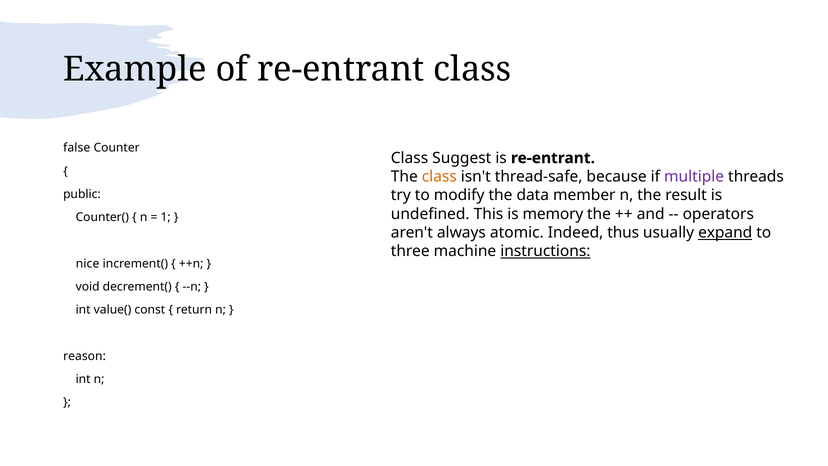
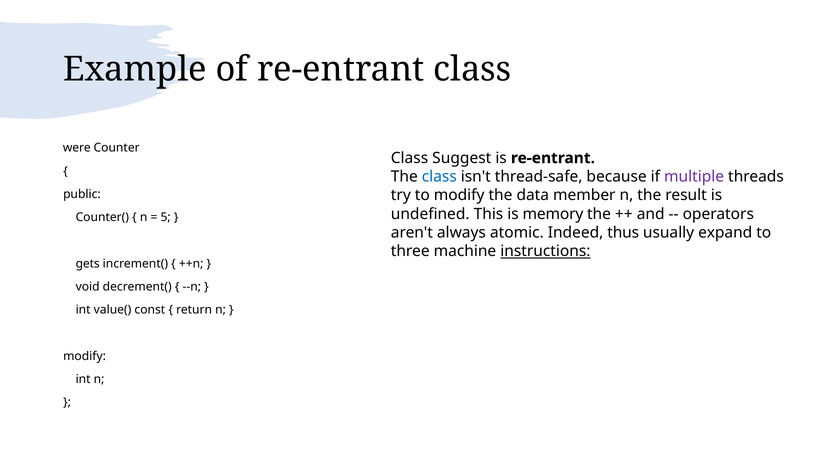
false: false -> were
class at (439, 177) colour: orange -> blue
1: 1 -> 5
expand underline: present -> none
nice: nice -> gets
reason at (85, 356): reason -> modify
